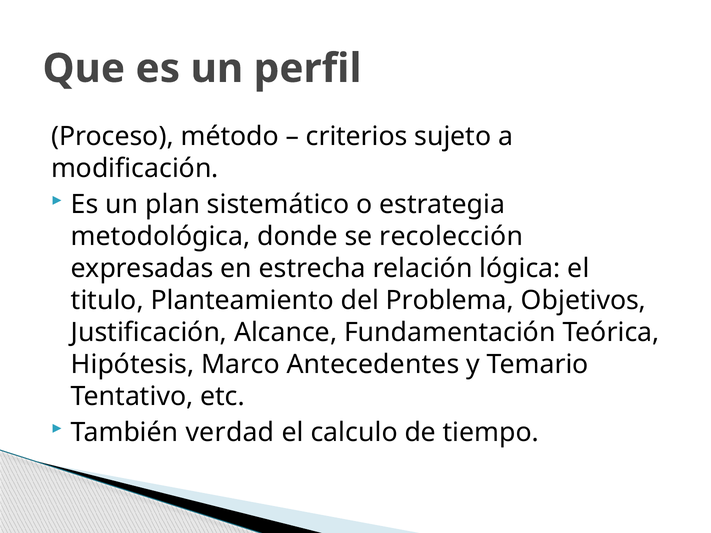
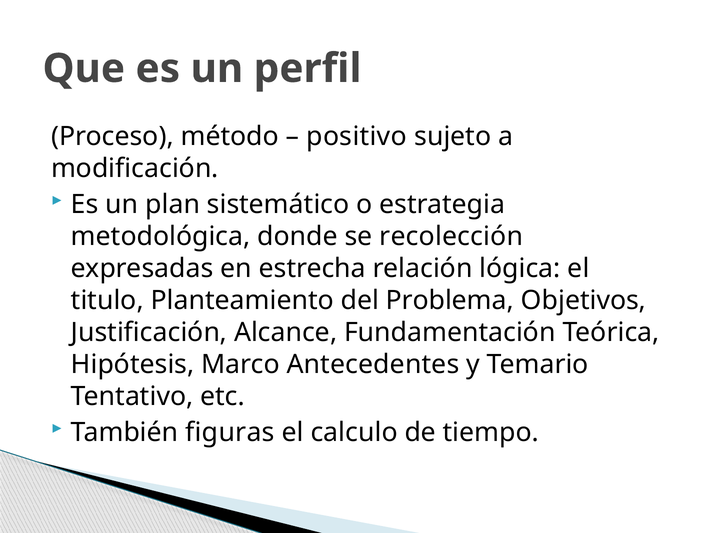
criterios: criterios -> positivo
verdad: verdad -> figuras
